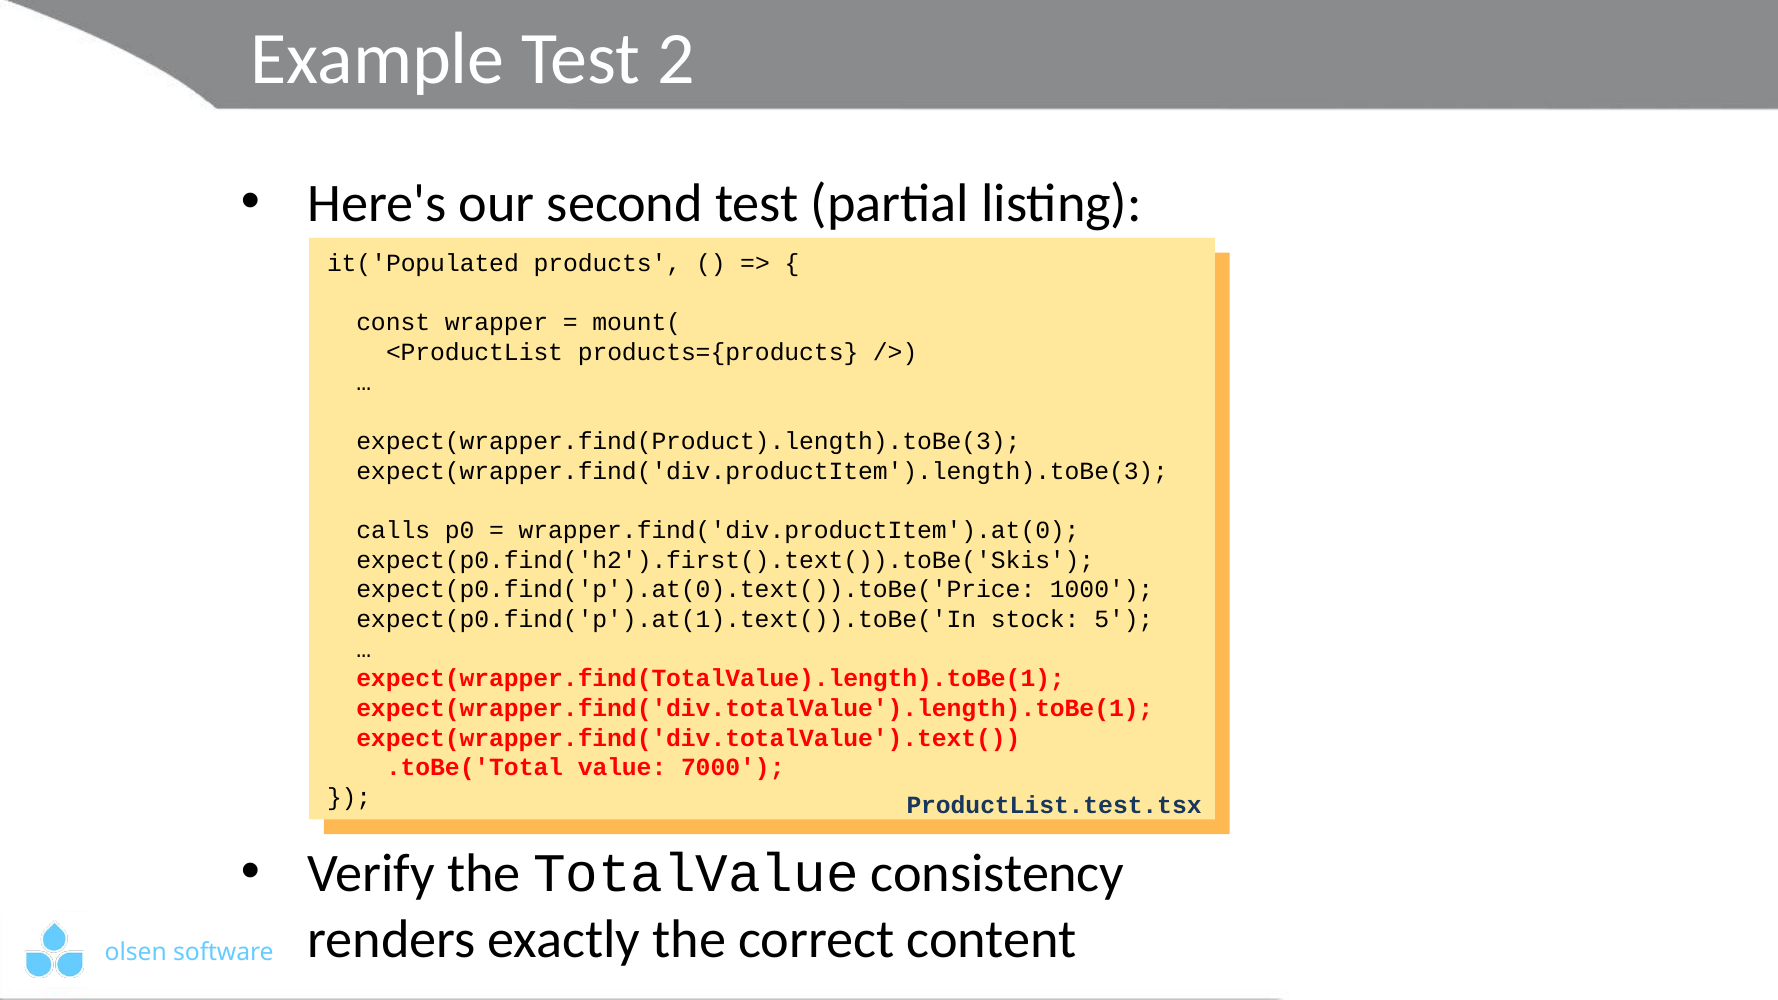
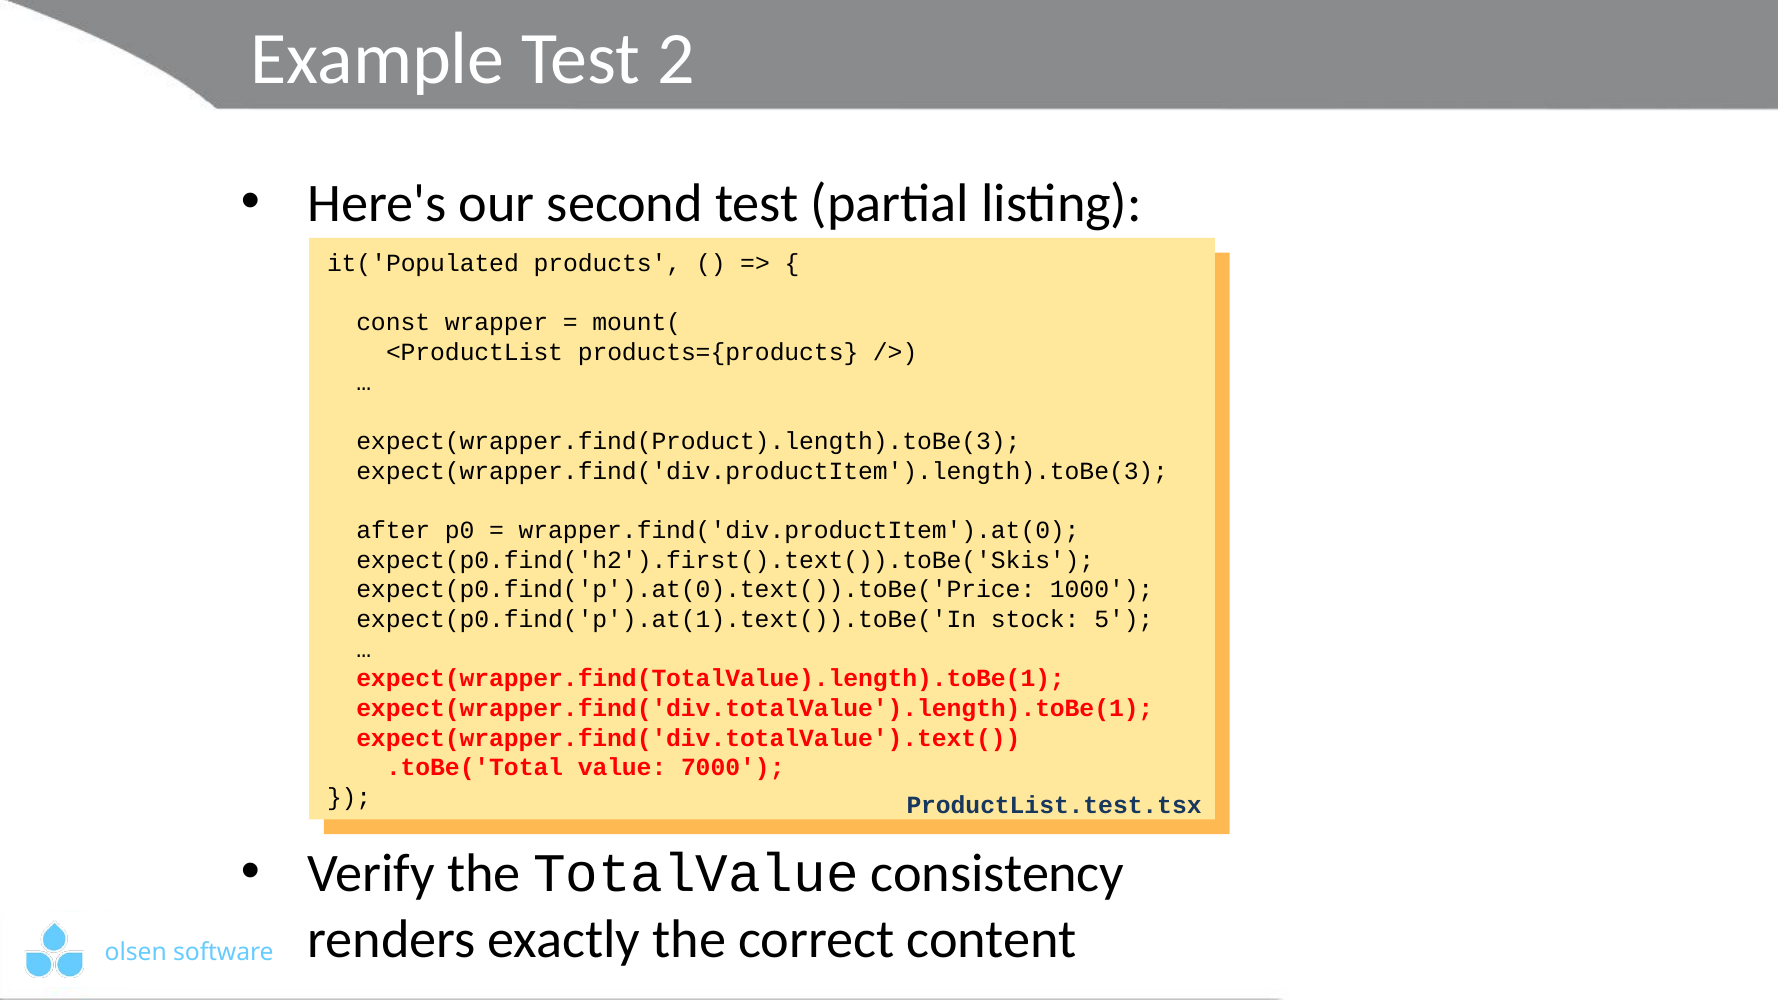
calls: calls -> after
